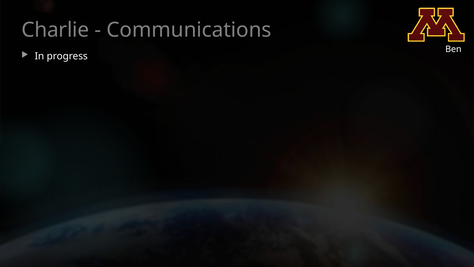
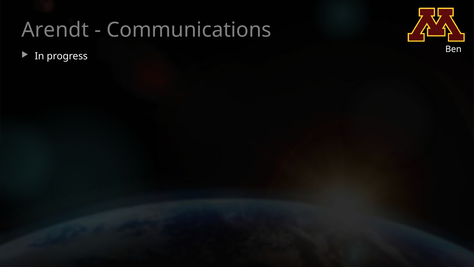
Charlie: Charlie -> Arendt
